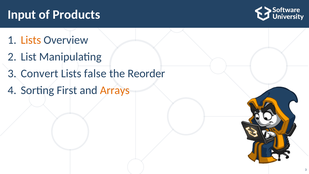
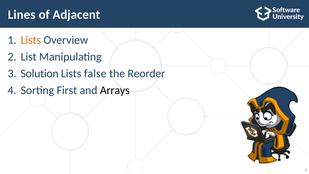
Input: Input -> Lines
Products: Products -> Adjacent
Convert: Convert -> Solution
Arrays colour: orange -> black
